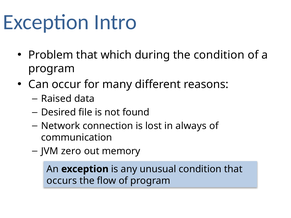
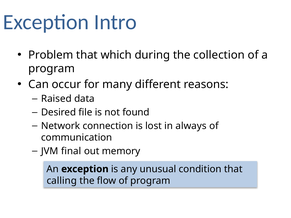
the condition: condition -> collection
zero: zero -> final
occurs: occurs -> calling
